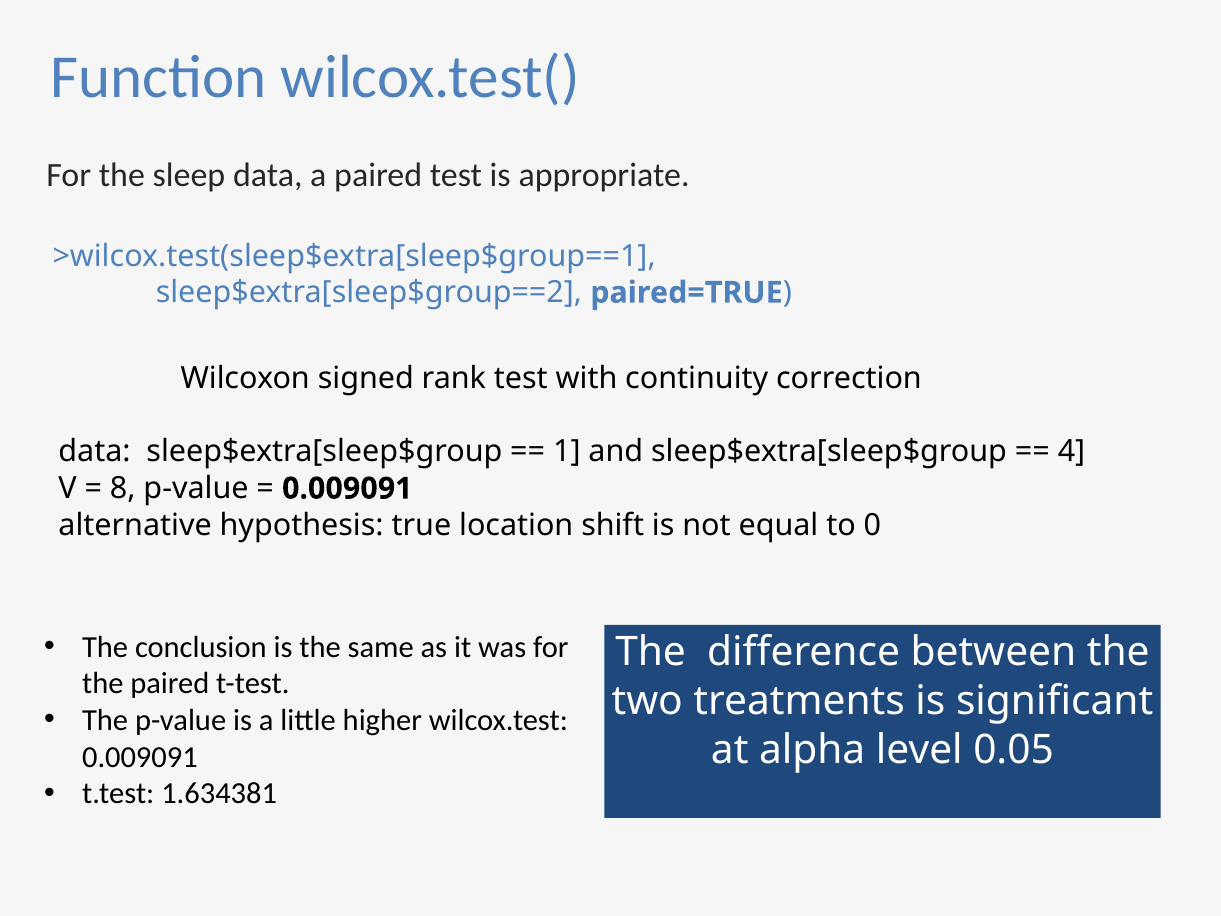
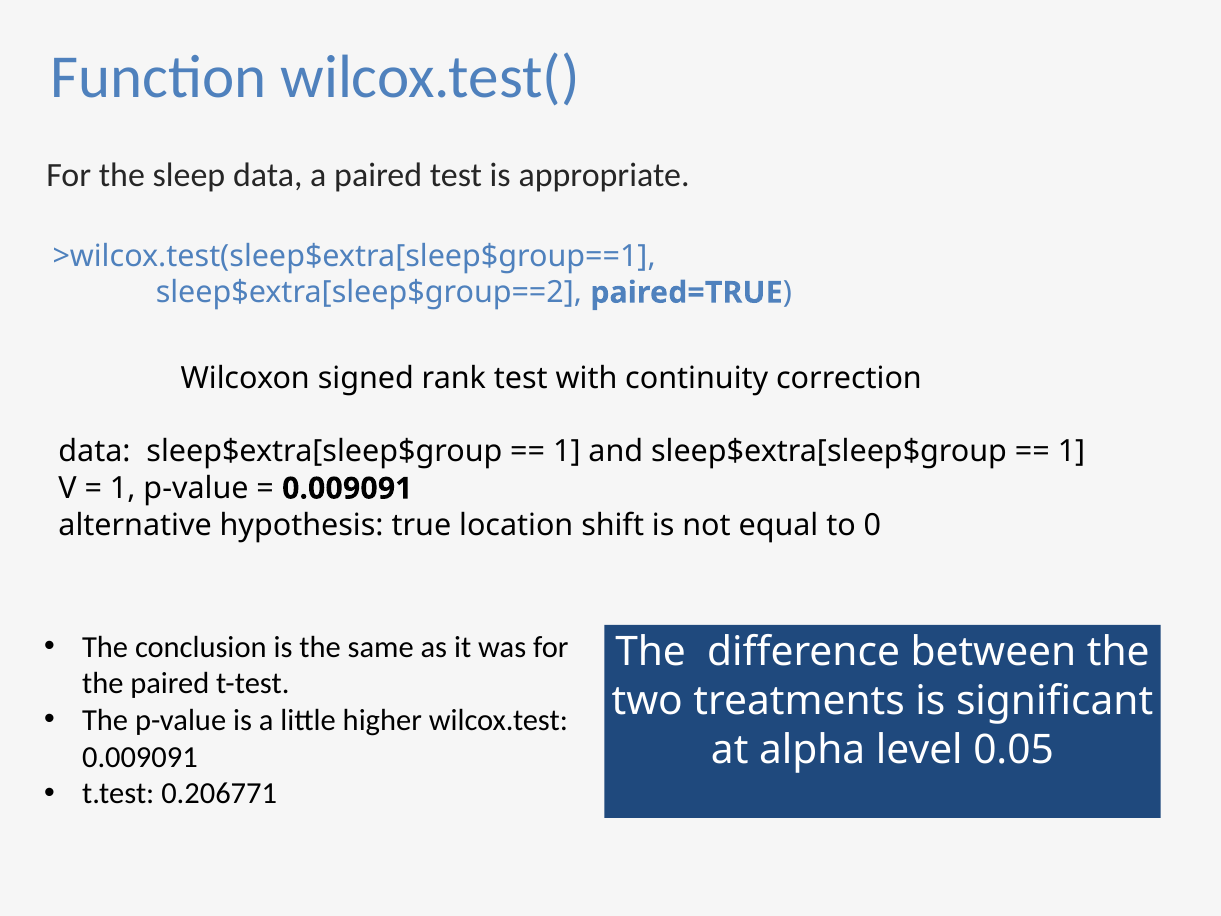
4 at (1072, 452): 4 -> 1
8 at (123, 488): 8 -> 1
1.634381: 1.634381 -> 0.206771
